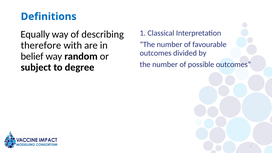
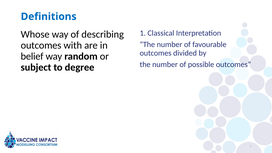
Equally: Equally -> Whose
therefore at (41, 45): therefore -> outcomes
